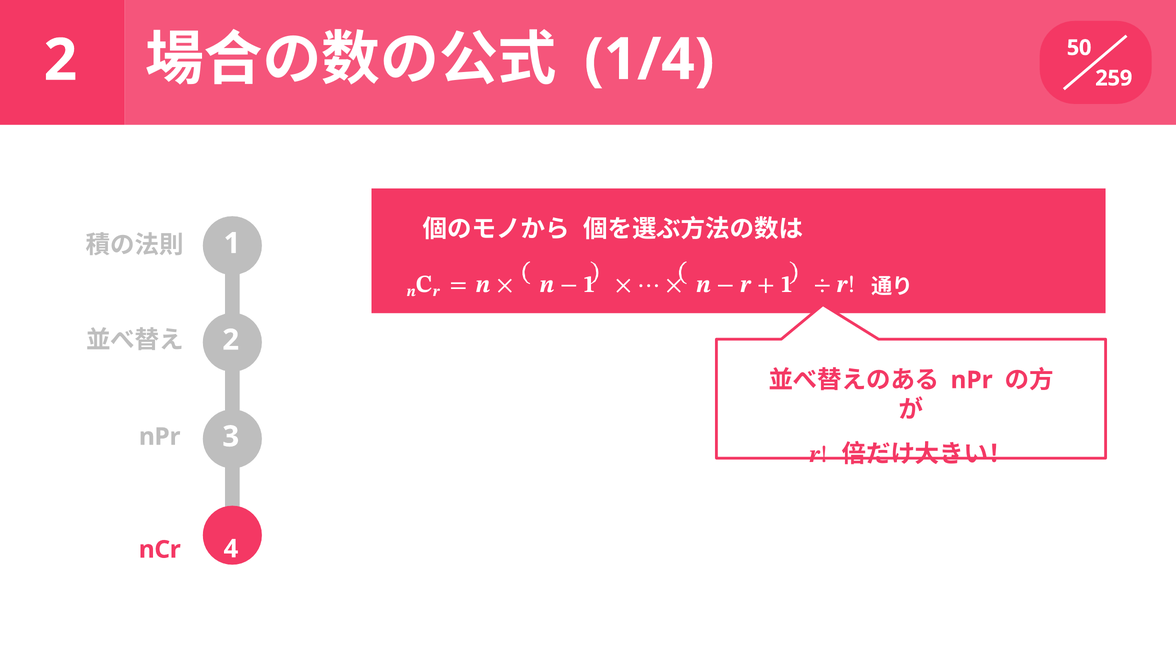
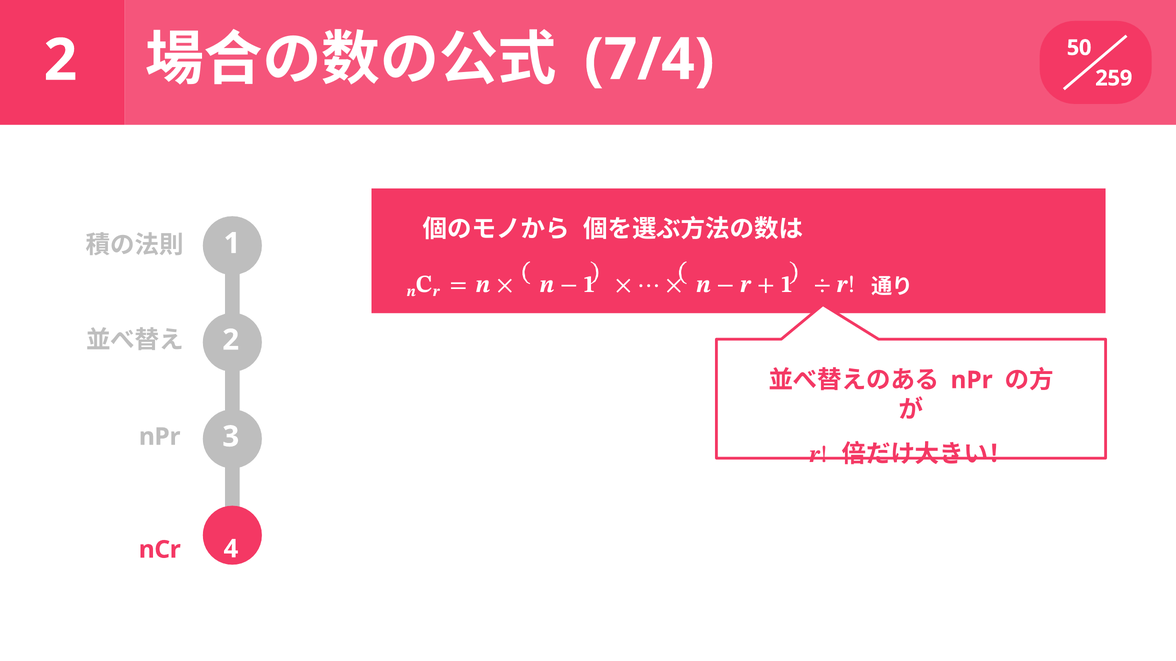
1/4: 1/4 -> 7/4
